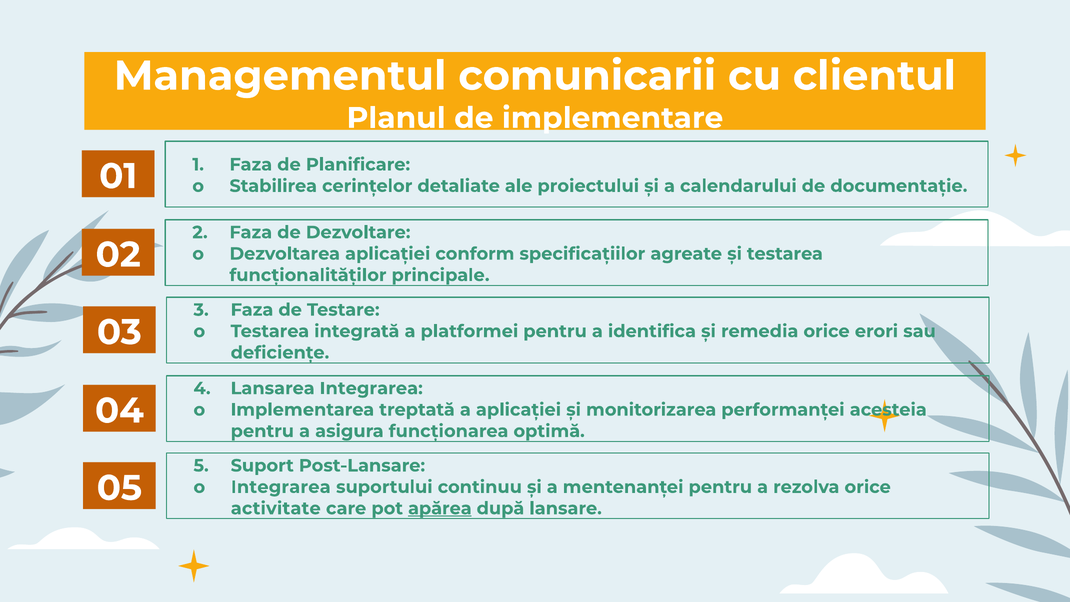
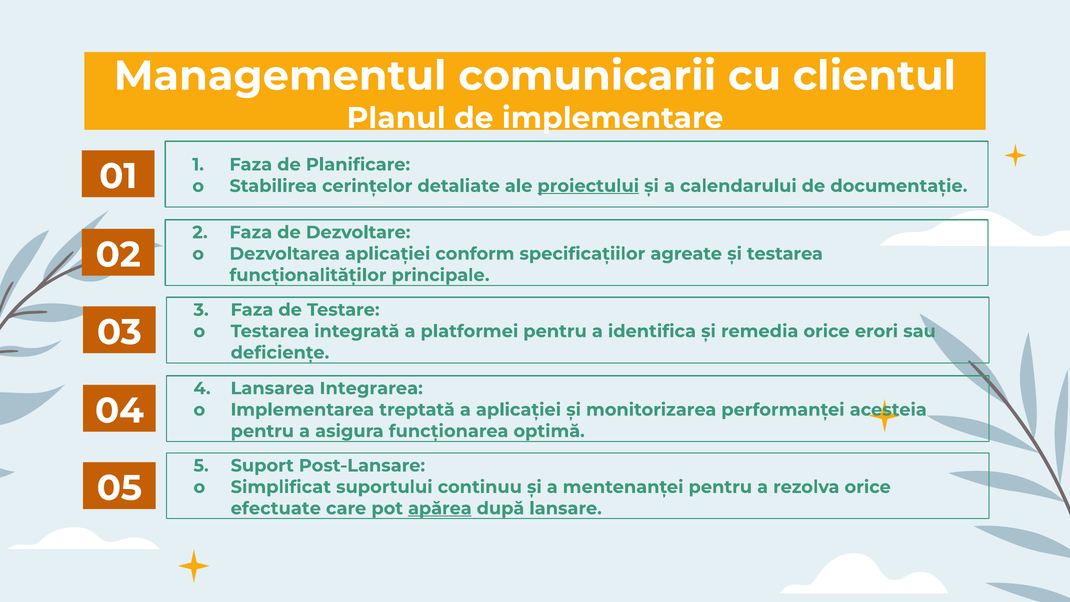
proiectului underline: none -> present
o Integrarea: Integrarea -> Simplificat
activitate: activitate -> efectuate
